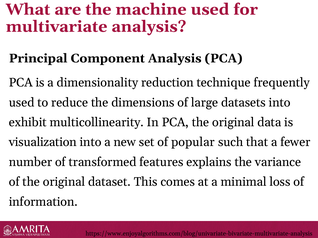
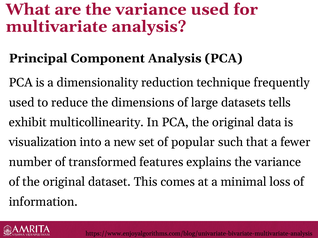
are the machine: machine -> variance
datasets into: into -> tells
